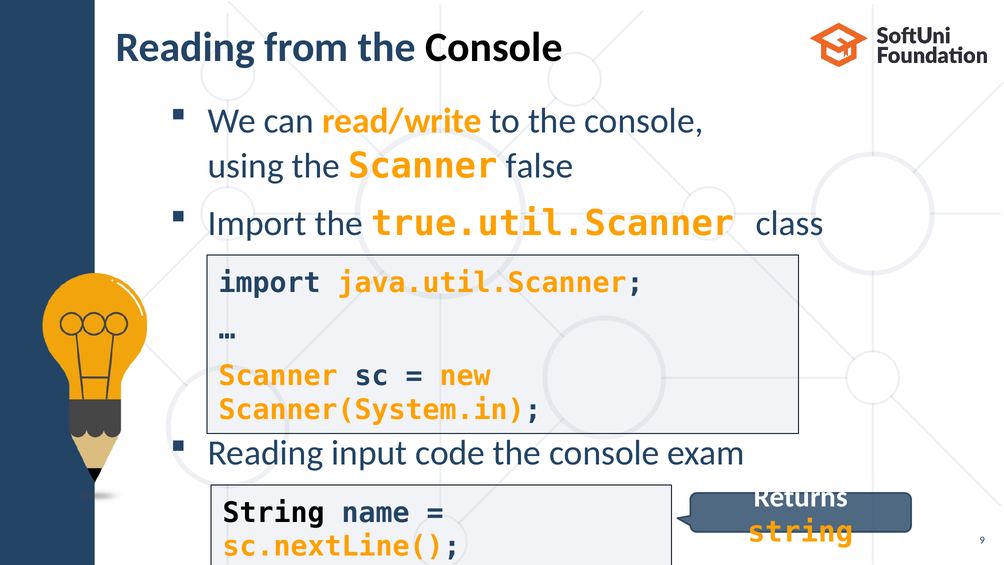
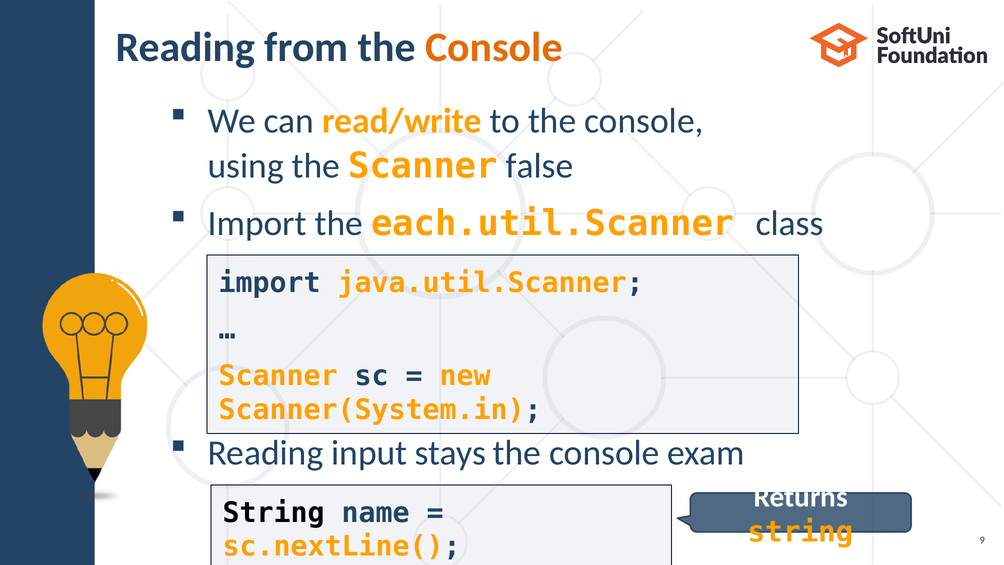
Console at (494, 48) colour: black -> orange
true.util.Scanner: true.util.Scanner -> each.util.Scanner
code: code -> stays
